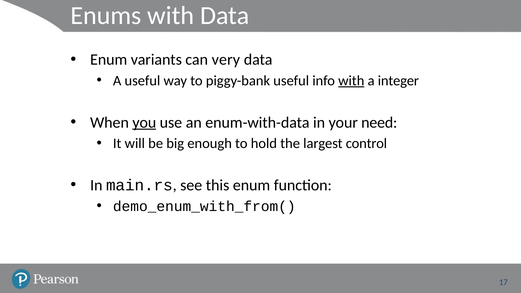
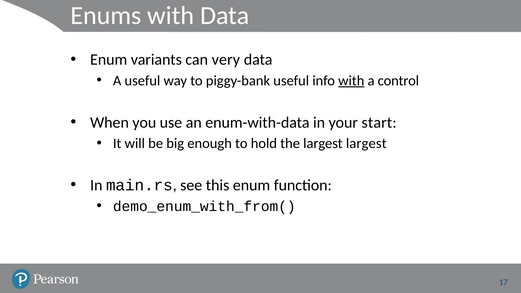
integer: integer -> control
you underline: present -> none
need: need -> start
largest control: control -> largest
